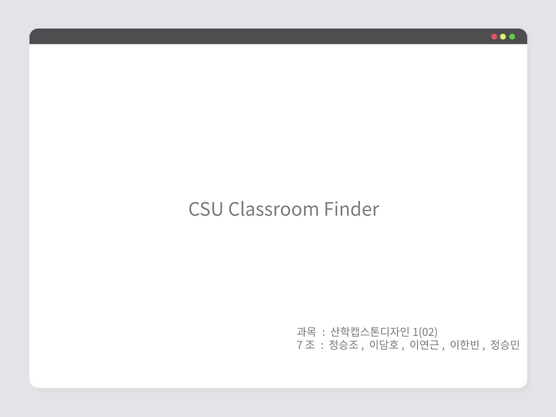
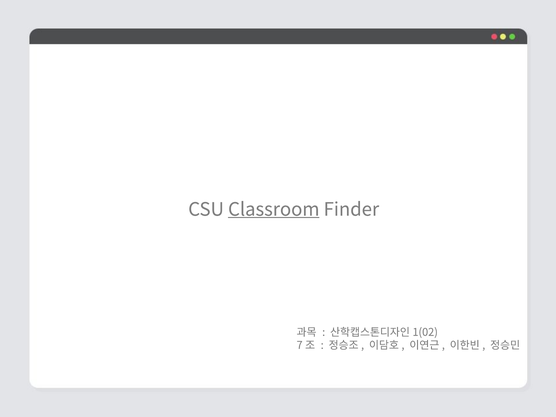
Classroom underline: none -> present
